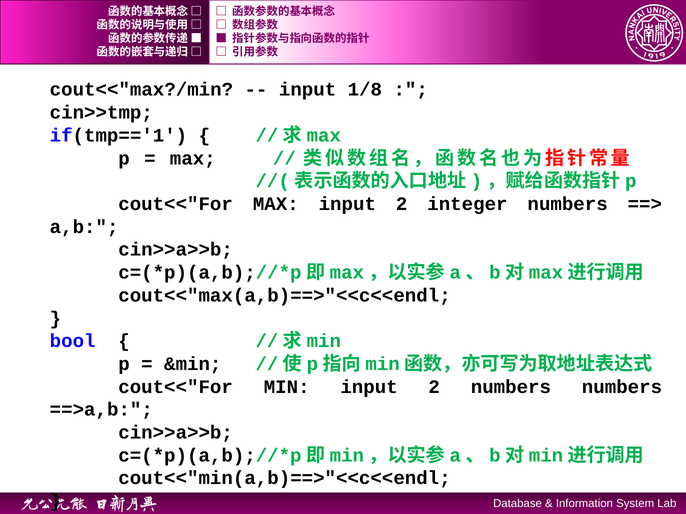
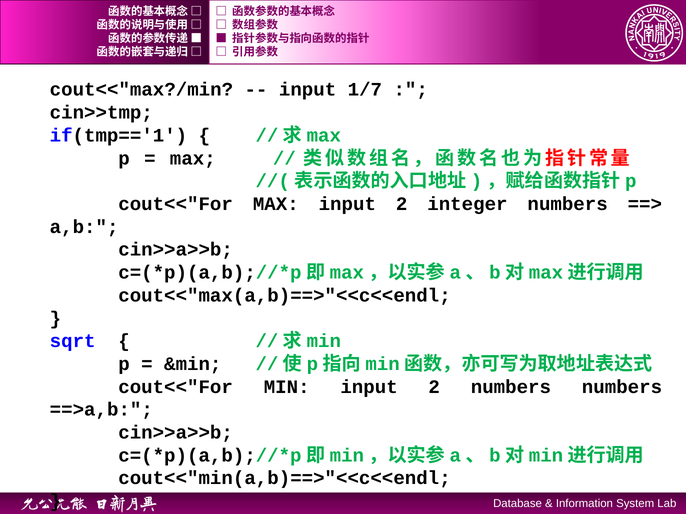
1/8: 1/8 -> 1/7
bool: bool -> sqrt
